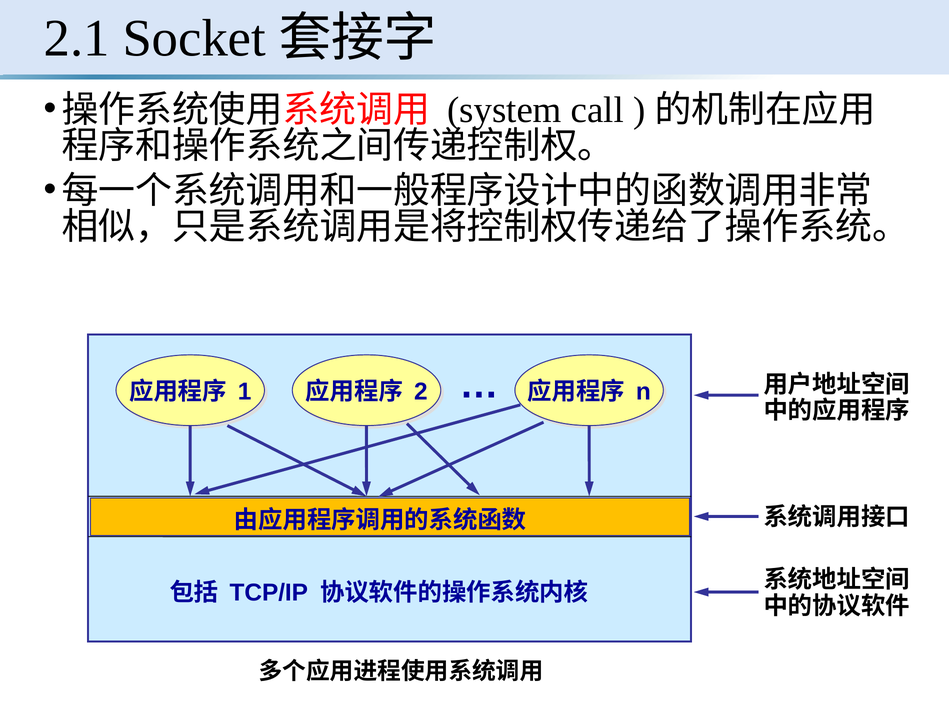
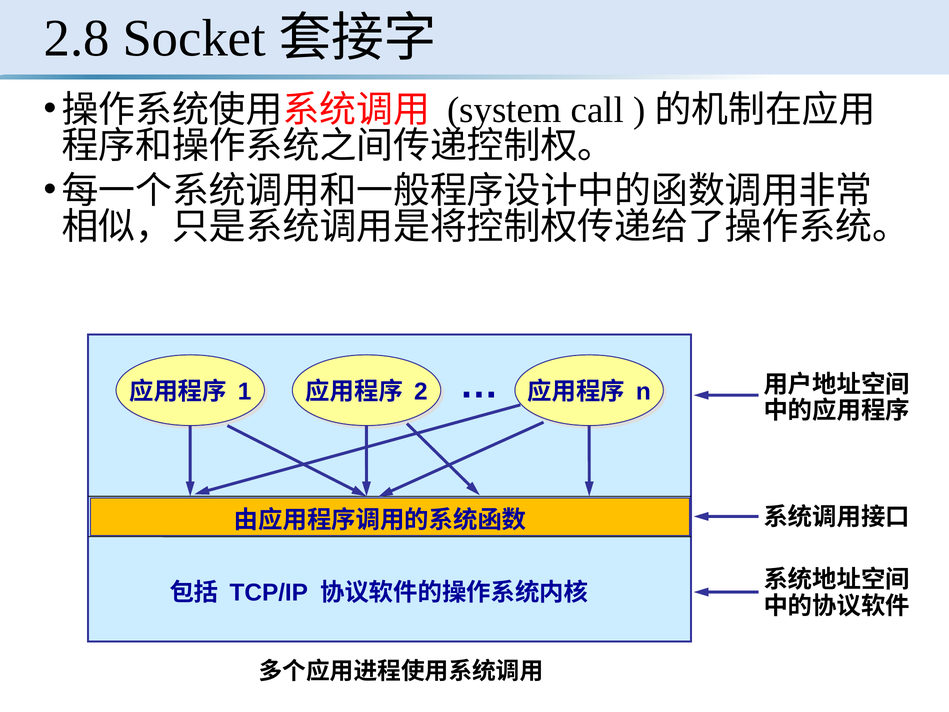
2.1: 2.1 -> 2.8
